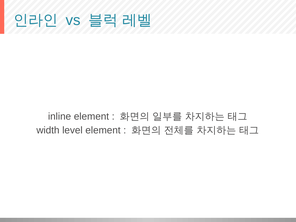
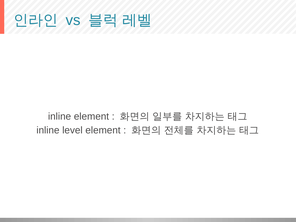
width at (48, 130): width -> inline
